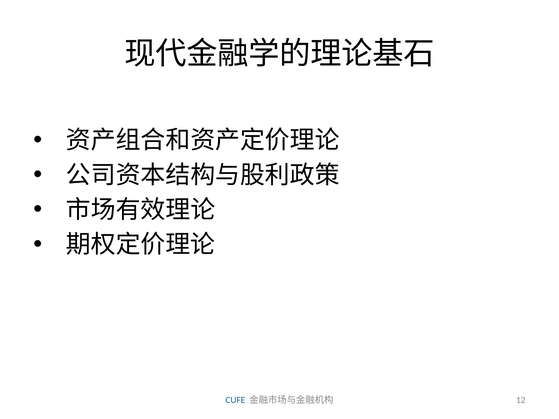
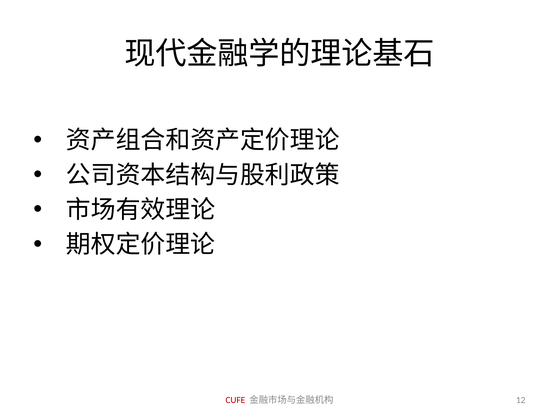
CUFE colour: blue -> red
